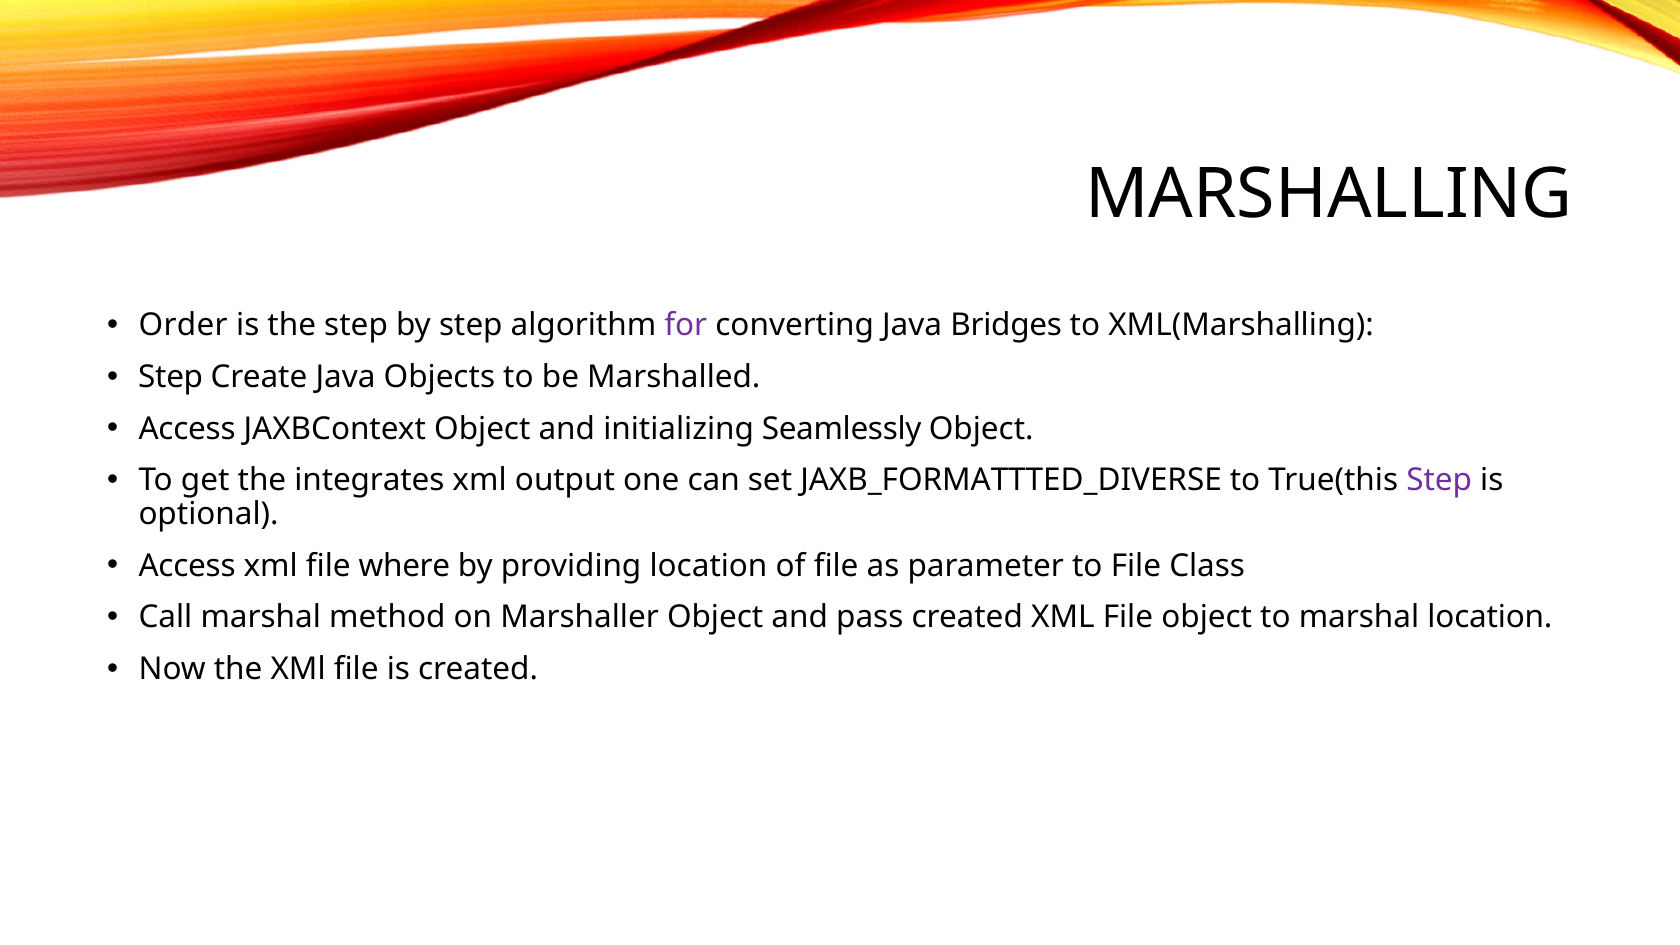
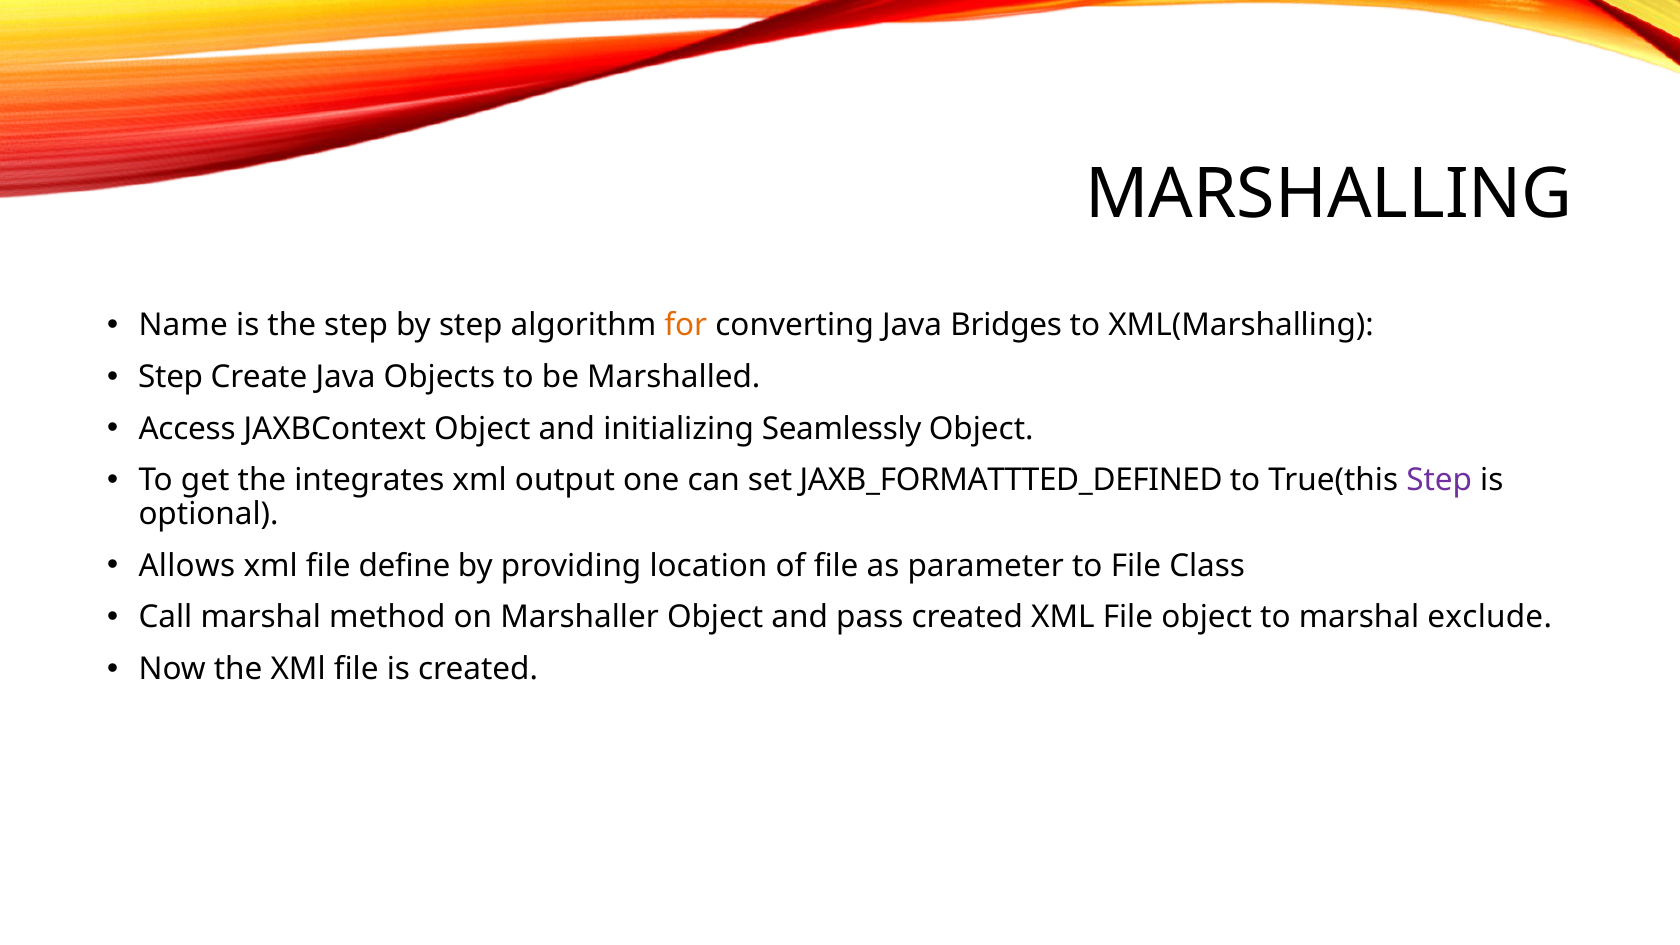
Order: Order -> Name
for colour: purple -> orange
JAXB_FORMATTTED_DIVERSE: JAXB_FORMATTTED_DIVERSE -> JAXB_FORMATTTED_DEFINED
Access at (187, 566): Access -> Allows
where: where -> define
marshal location: location -> exclude
